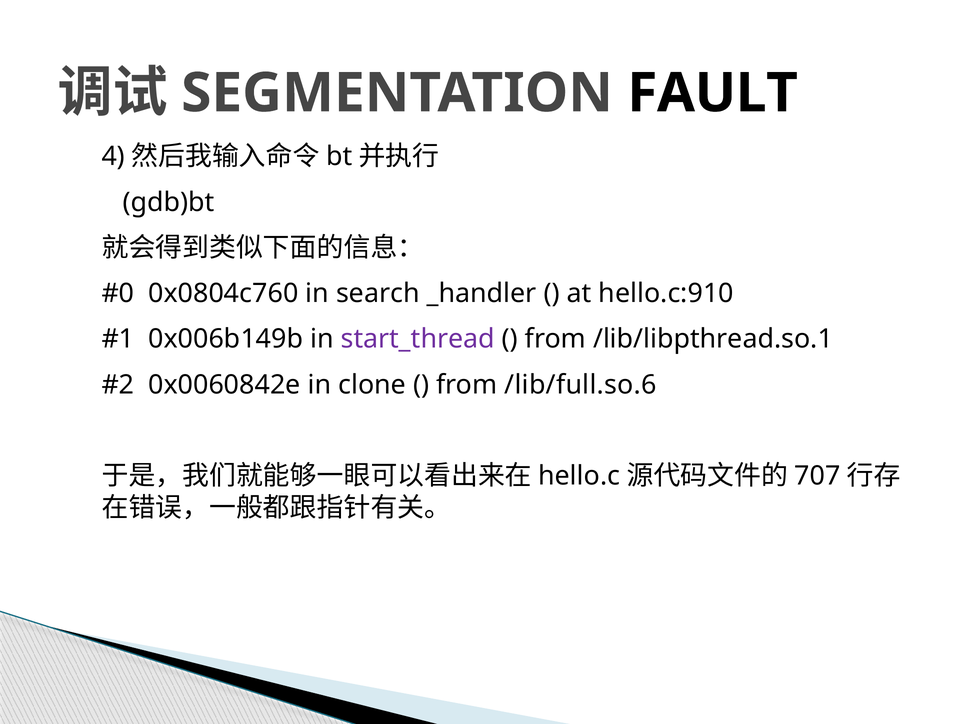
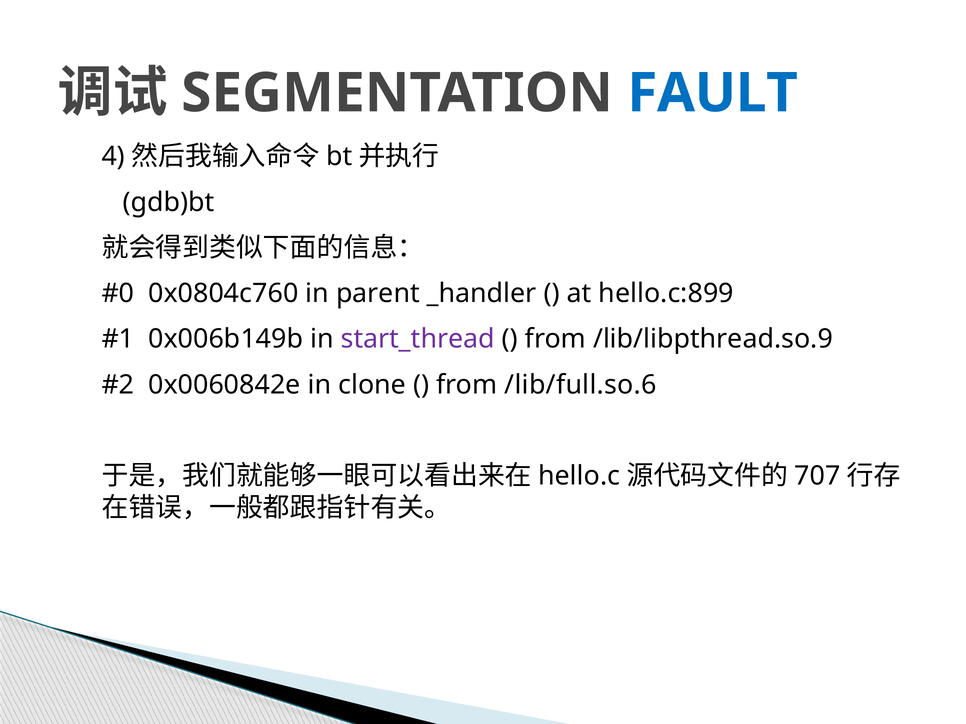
FAULT colour: black -> blue
search: search -> parent
hello.c:910: hello.c:910 -> hello.c:899
/lib/libpthread.so.1: /lib/libpthread.so.1 -> /lib/libpthread.so.9
